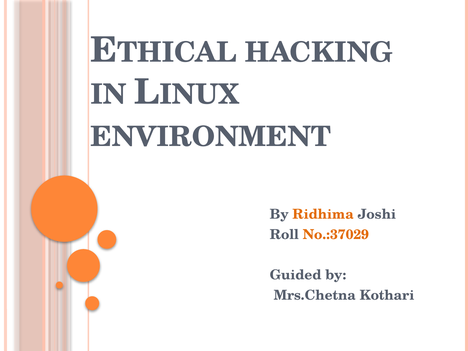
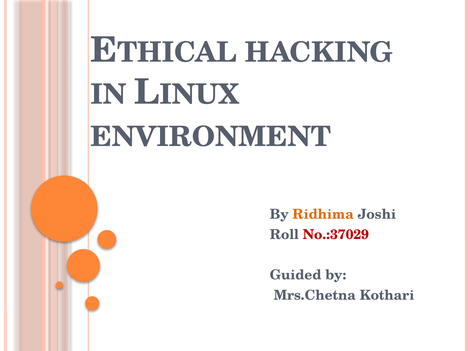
No.:37029 colour: orange -> red
